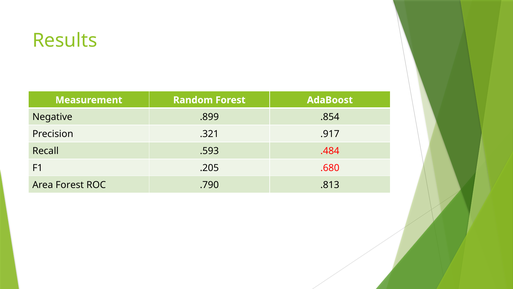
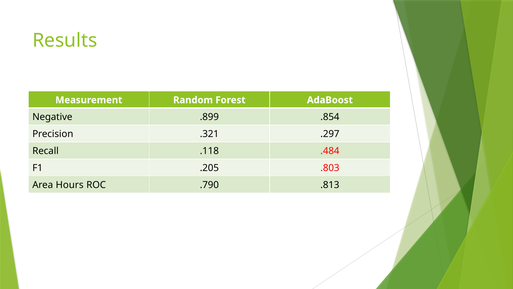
.917: .917 -> .297
.593: .593 -> .118
.680: .680 -> .803
Area Forest: Forest -> Hours
